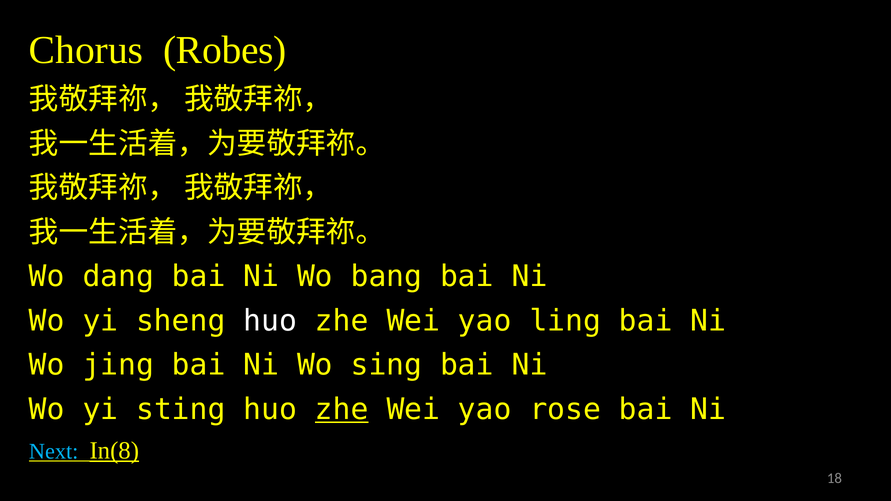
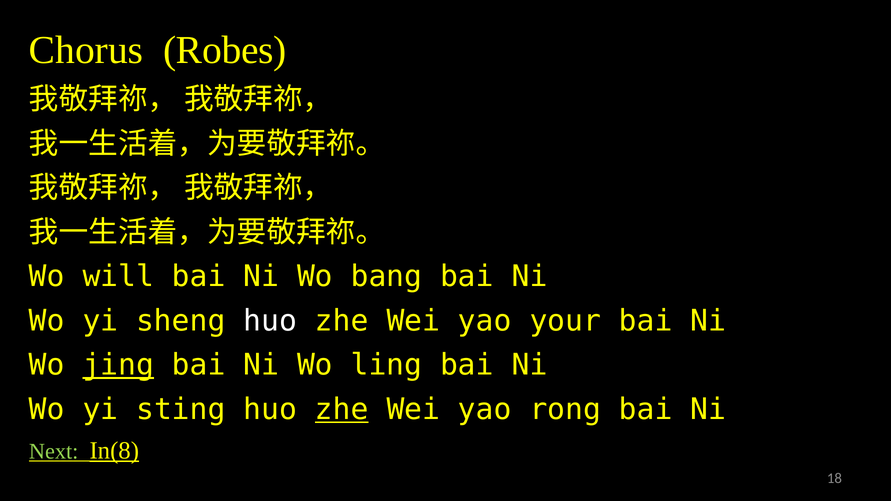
dang: dang -> will
ling: ling -> your
jing underline: none -> present
sing: sing -> ling
rose: rose -> rong
Next colour: light blue -> light green
